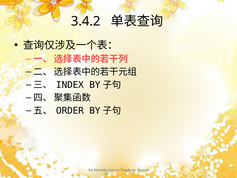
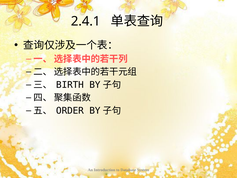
3.4.2: 3.4.2 -> 2.4.1
INDEX: INDEX -> BIRTH
